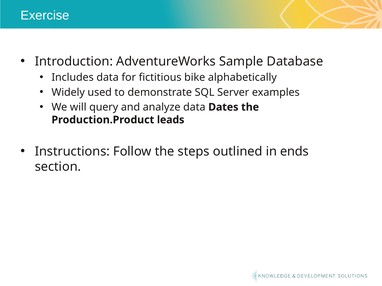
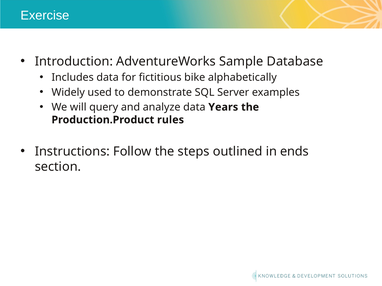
Dates: Dates -> Years
leads: leads -> rules
